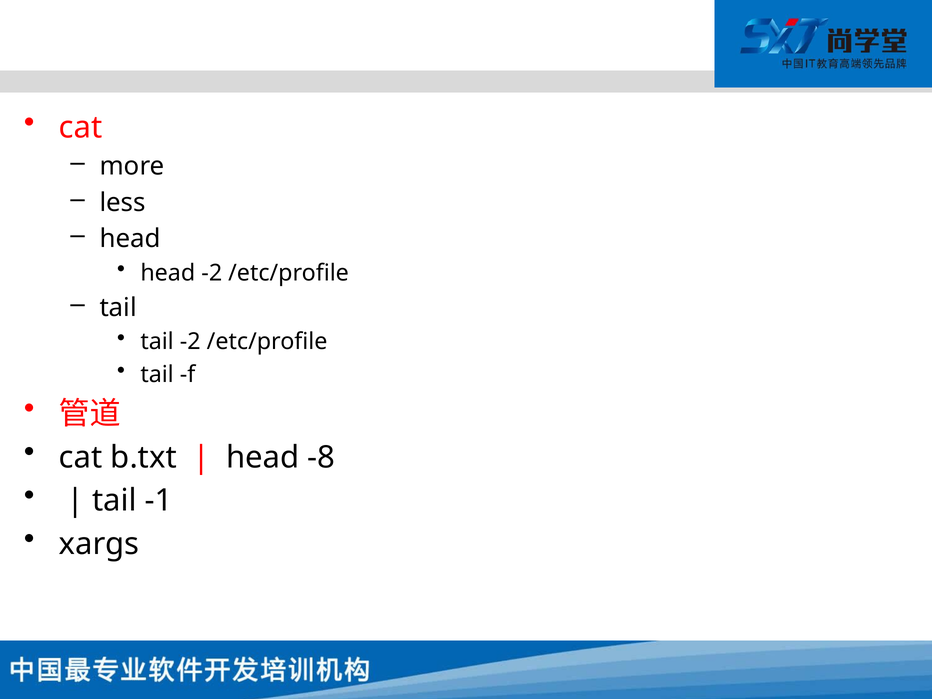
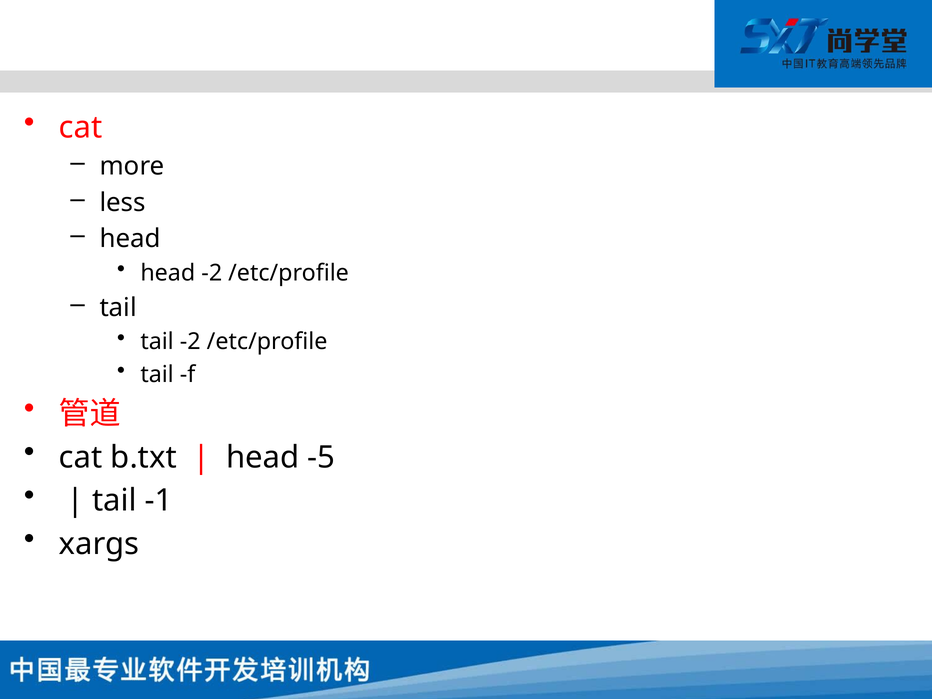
-8: -8 -> -5
